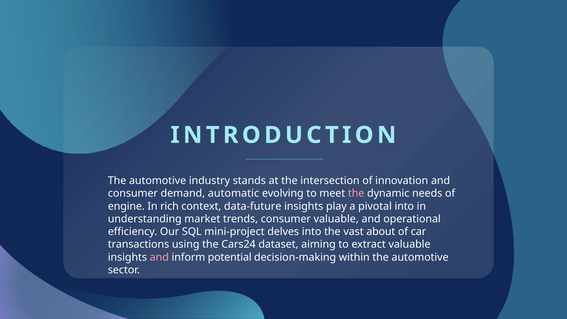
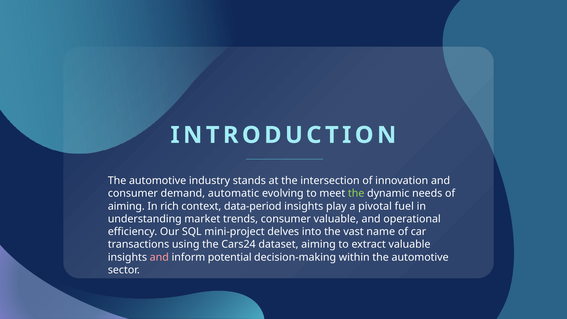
the at (356, 193) colour: pink -> light green
engine at (126, 206): engine -> aiming
data-future: data-future -> data-period
pivotal into: into -> fuel
about: about -> name
